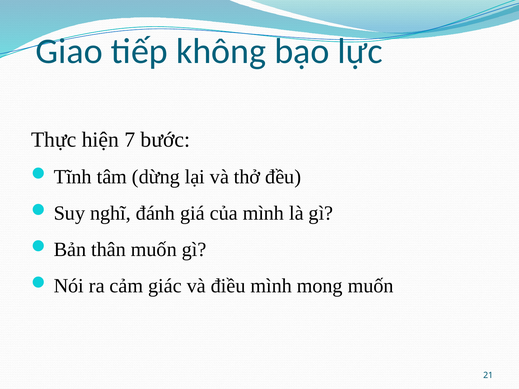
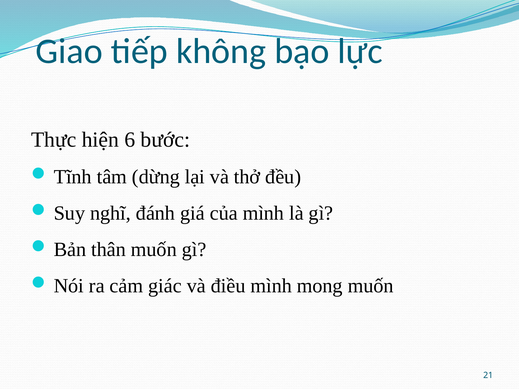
7: 7 -> 6
